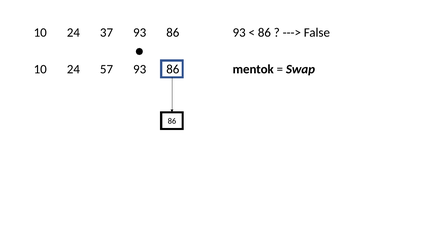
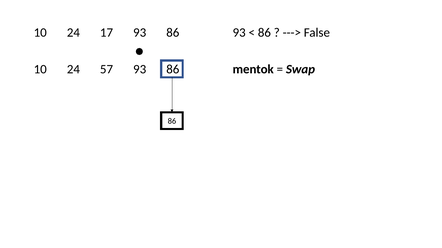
37: 37 -> 17
